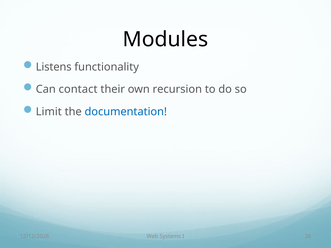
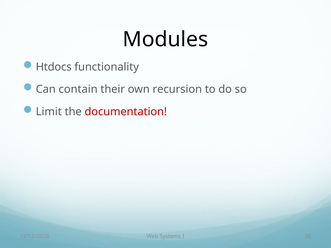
Listens: Listens -> Htdocs
contact: contact -> contain
documentation colour: blue -> red
